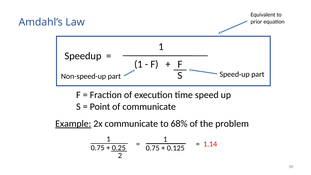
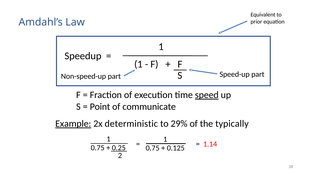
speed underline: none -> present
2x communicate: communicate -> deterministic
68%: 68% -> 29%
problem: problem -> typically
